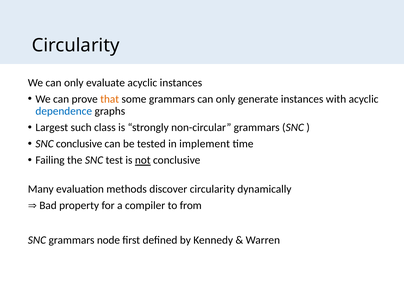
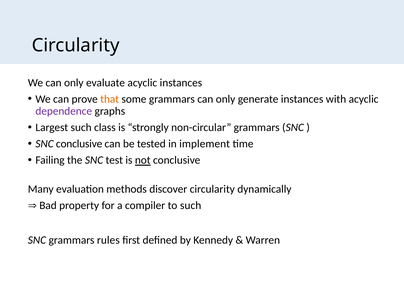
dependence colour: blue -> purple
to from: from -> such
node: node -> rules
